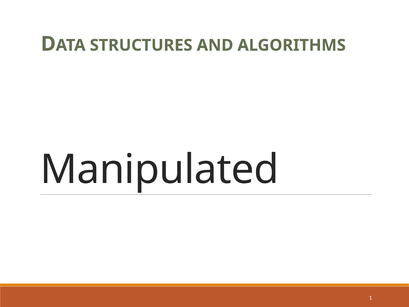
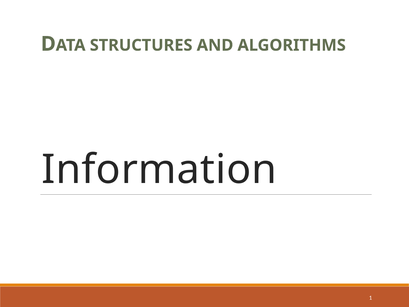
Manipulated: Manipulated -> Information
